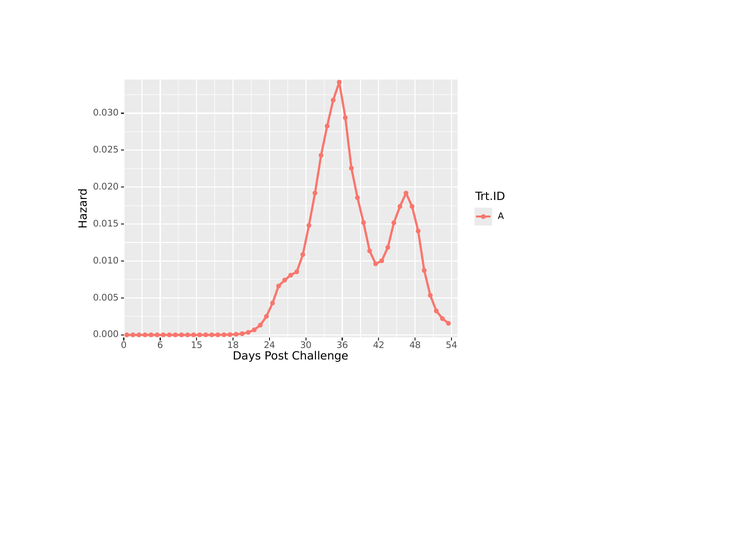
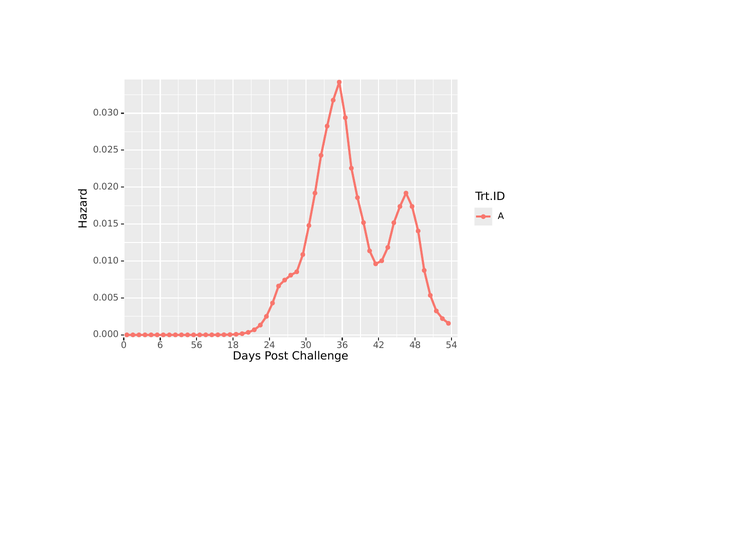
15: 15 -> 56
